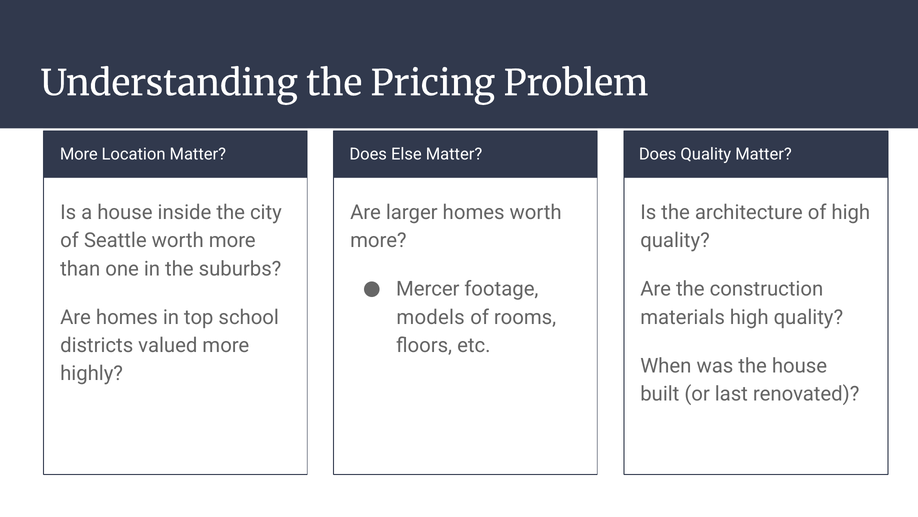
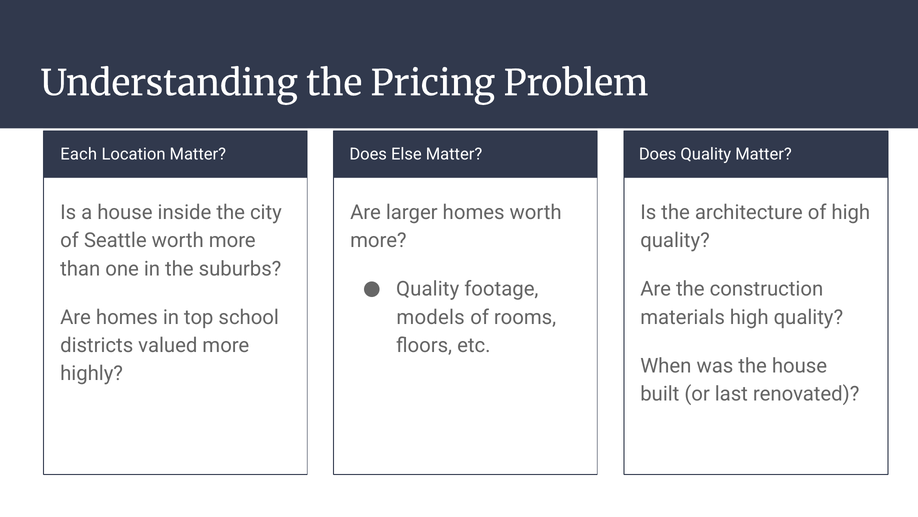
More at (79, 154): More -> Each
Mercer at (428, 289): Mercer -> Quality
